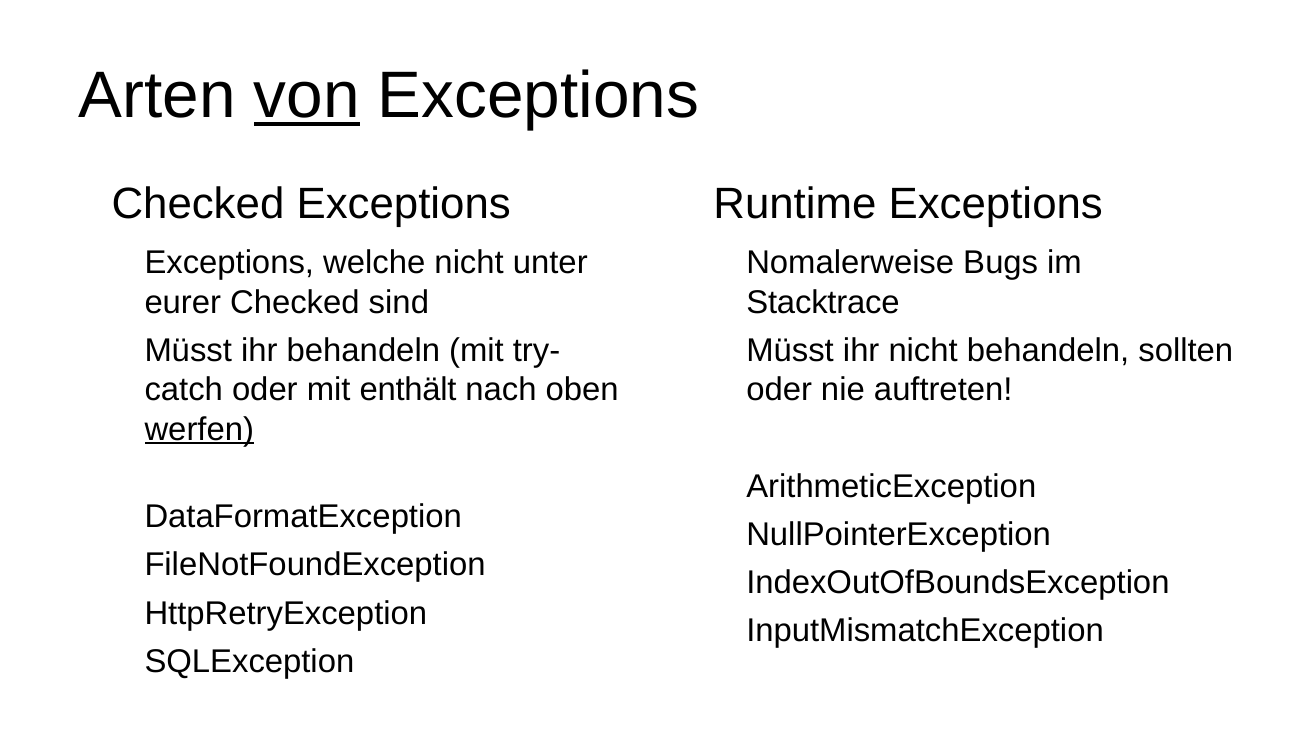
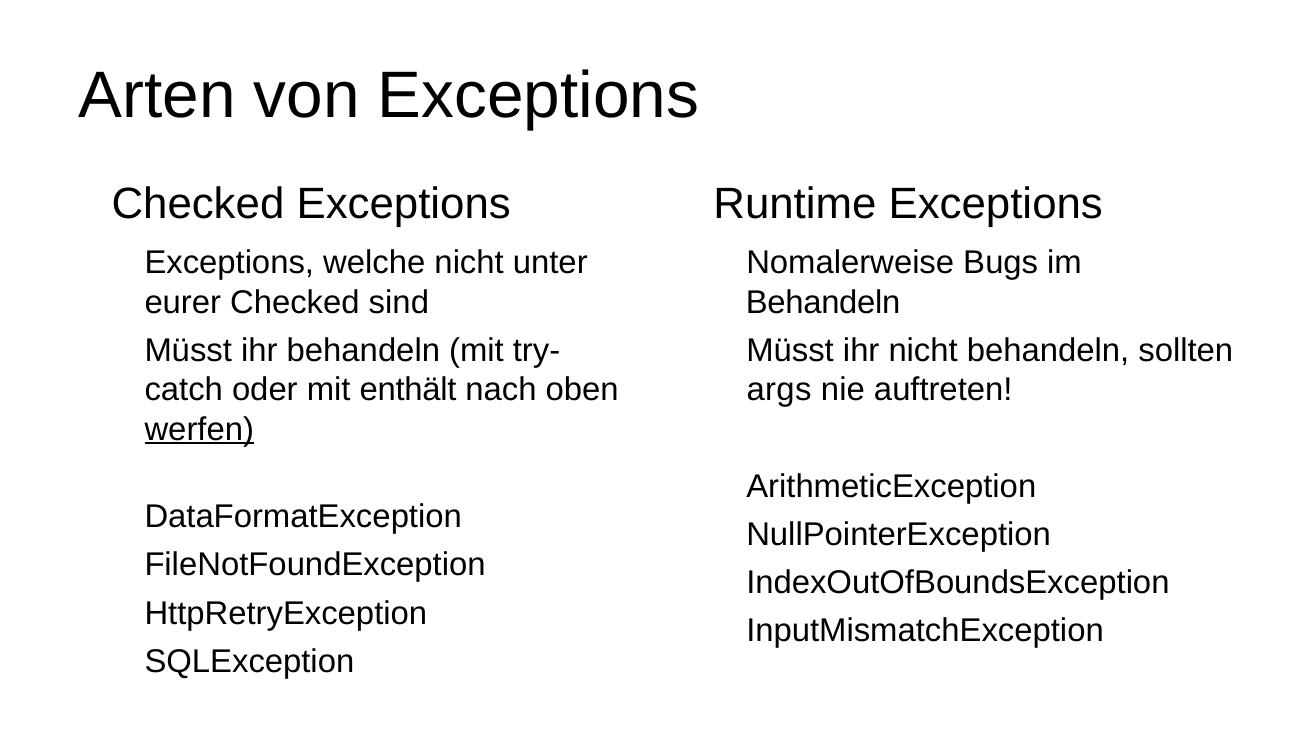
von underline: present -> none
Stacktrace at (823, 302): Stacktrace -> Behandeln
oder at (779, 390): oder -> args
